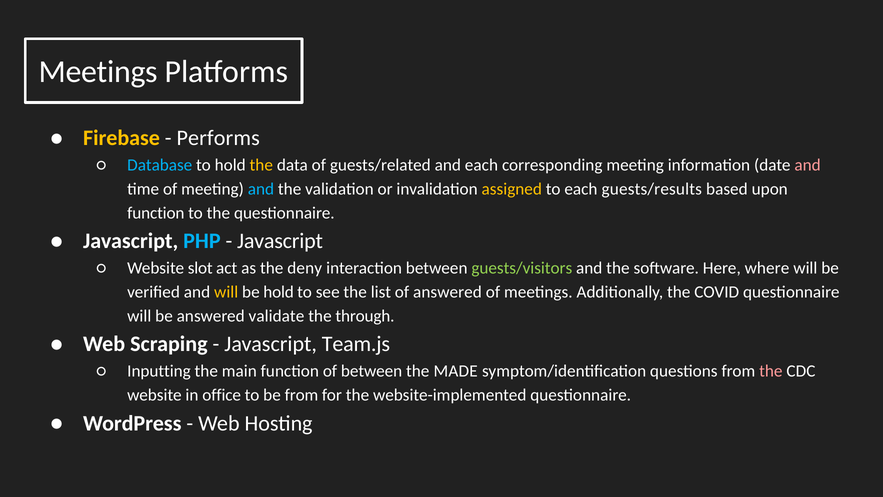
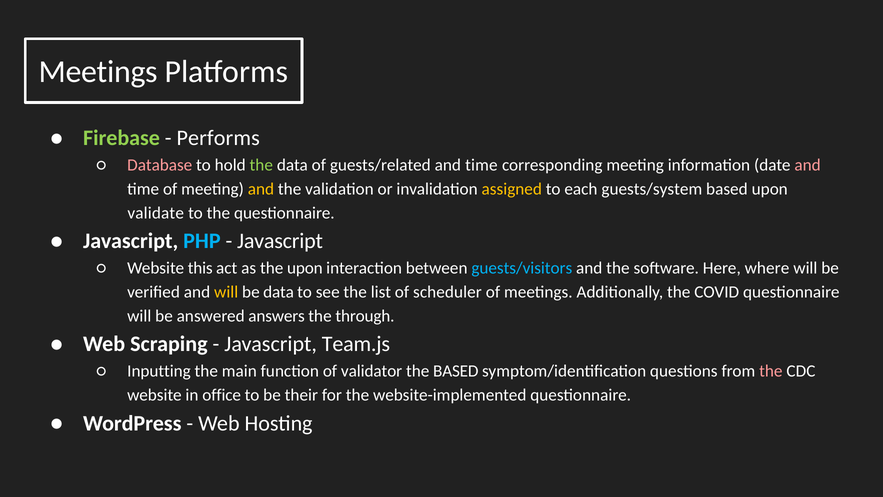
Firebase colour: yellow -> light green
Database colour: light blue -> pink
the at (261, 165) colour: yellow -> light green
each at (481, 165): each -> time
and at (261, 189) colour: light blue -> yellow
guests/results: guests/results -> guests/system
function at (156, 213): function -> validate
slot: slot -> this
the deny: deny -> upon
guests/visitors colour: light green -> light blue
be hold: hold -> data
of answered: answered -> scheduler
validate: validate -> answers
of between: between -> validator
the MADE: MADE -> BASED
be from: from -> their
